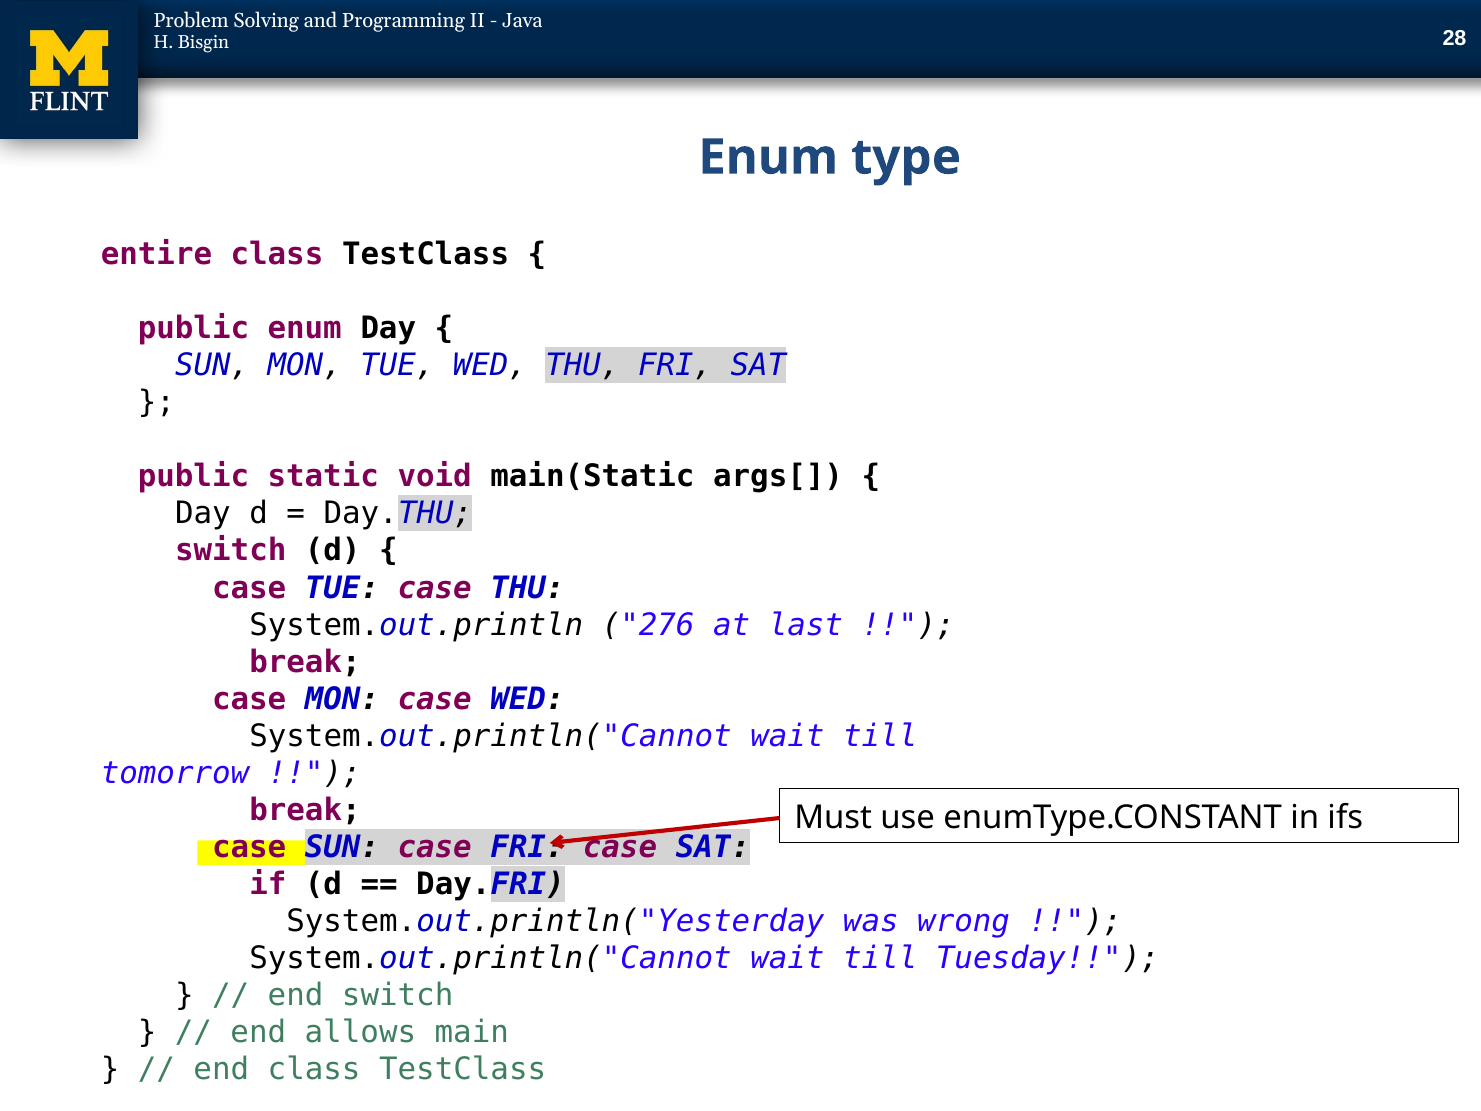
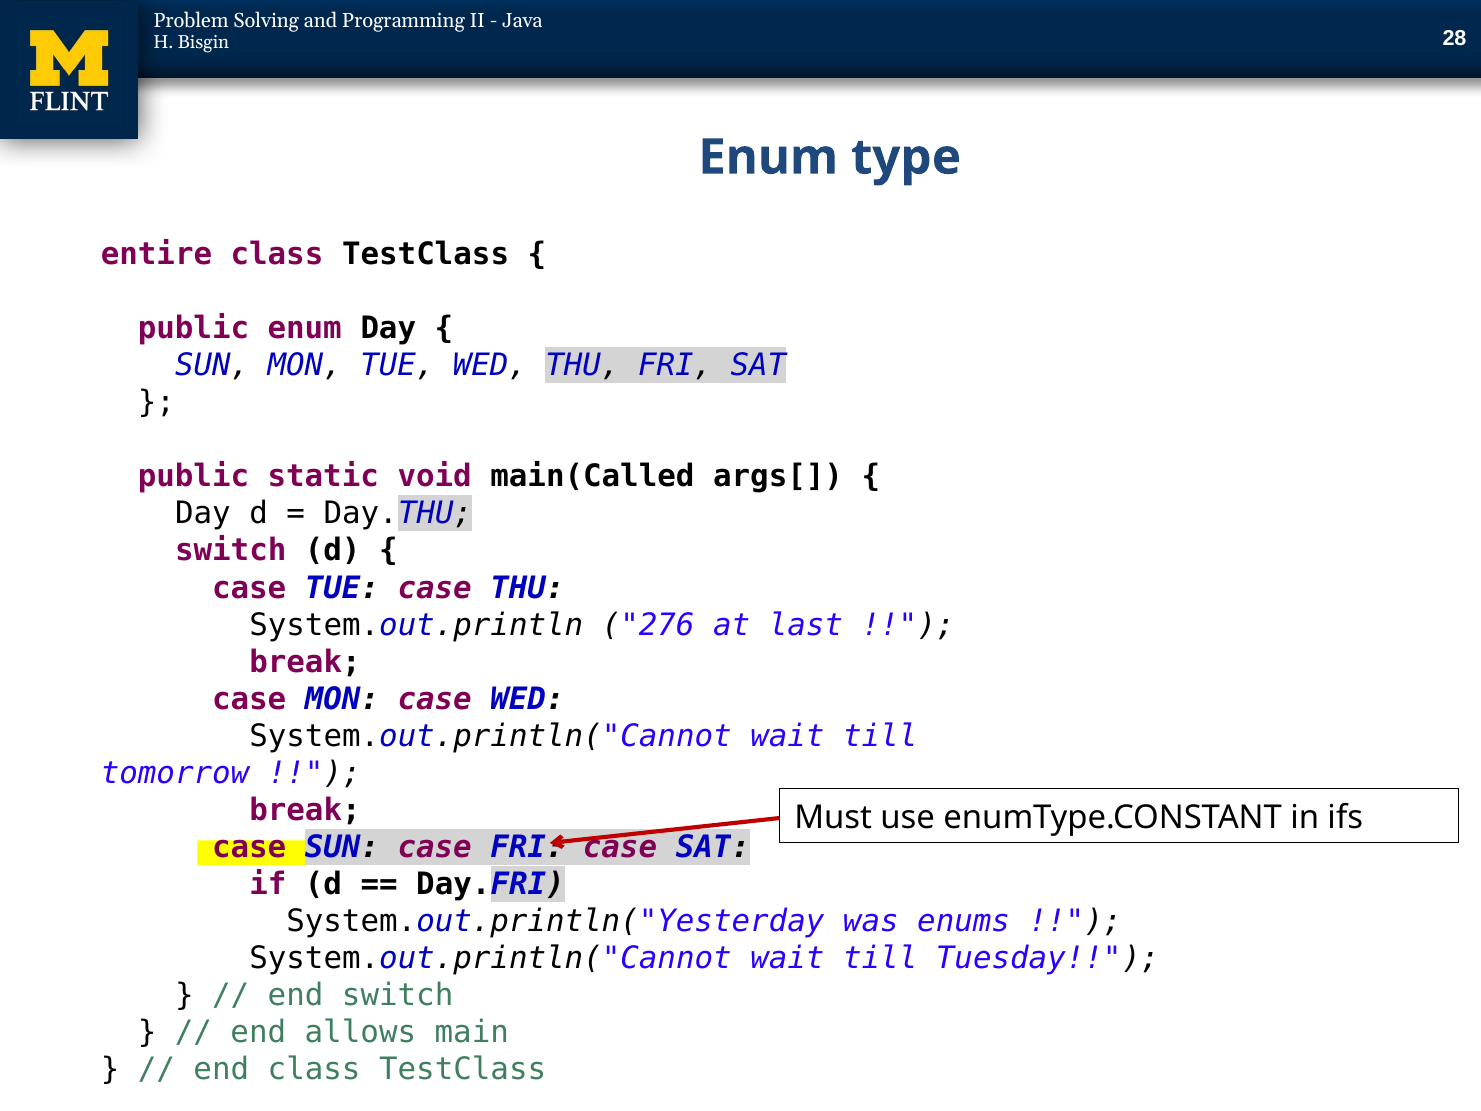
main(Static: main(Static -> main(Called
wrong: wrong -> enums
